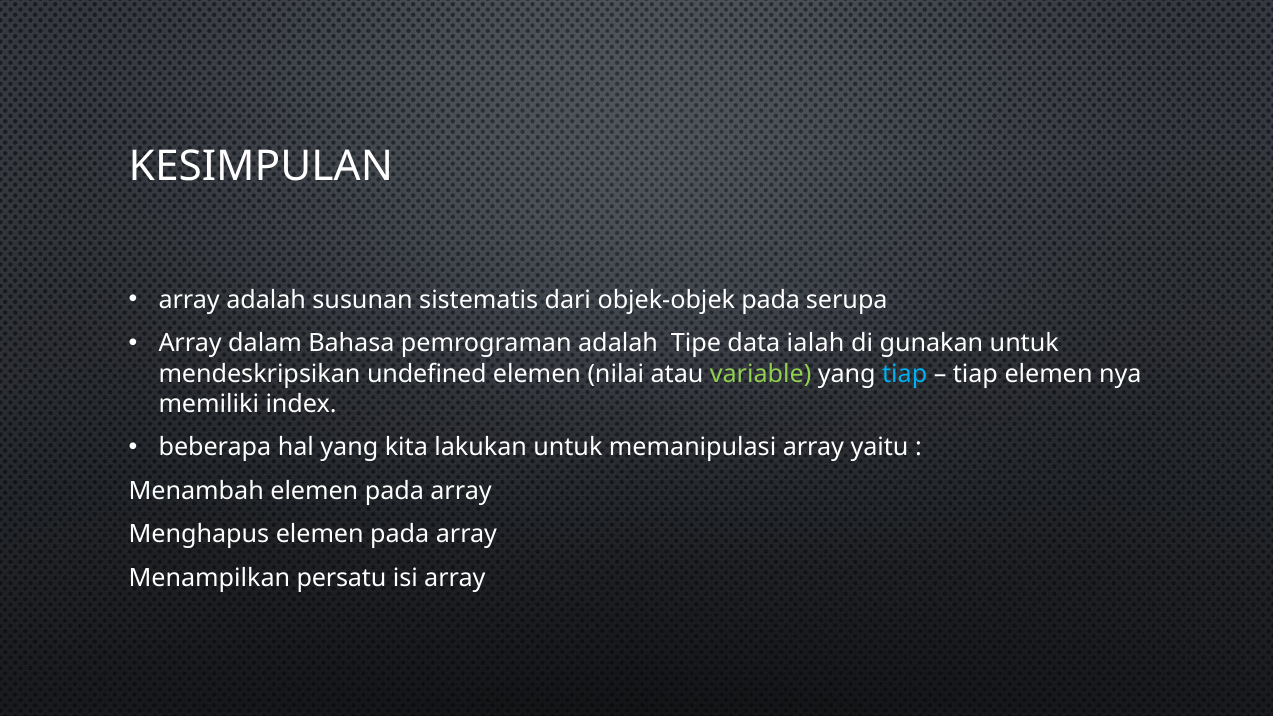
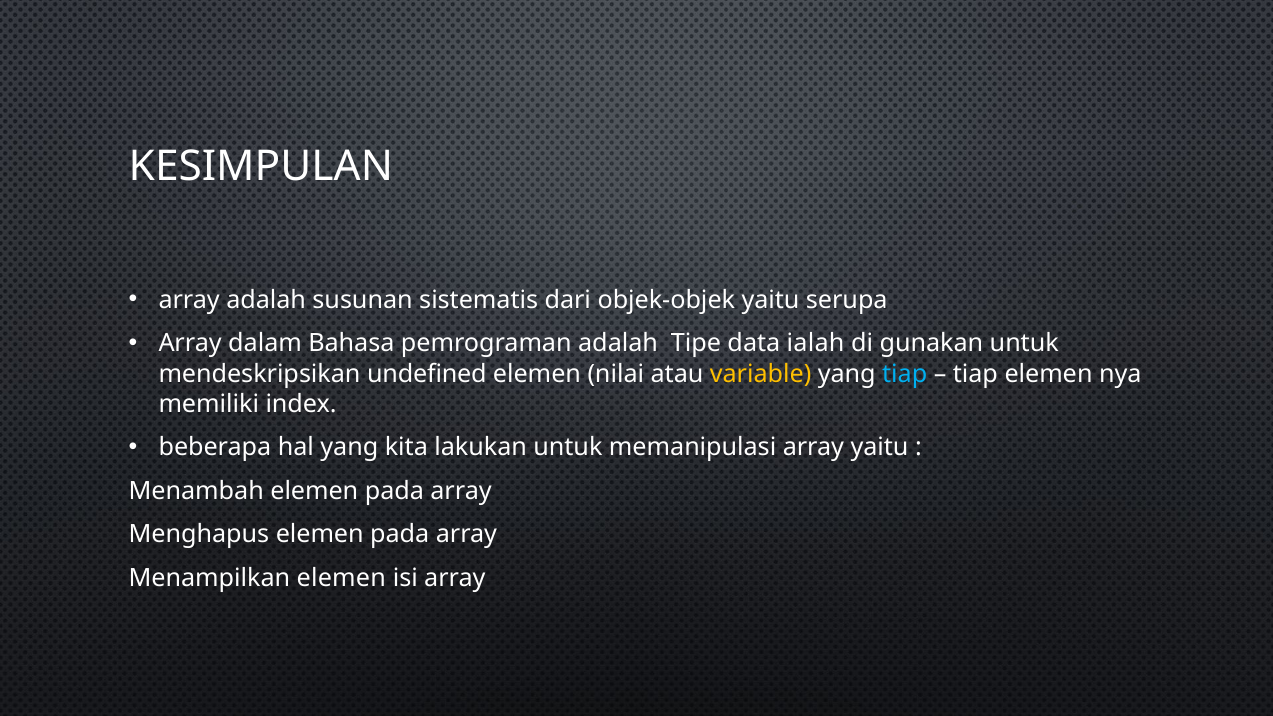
objek-objek pada: pada -> yaitu
variable colour: light green -> yellow
Menampilkan persatu: persatu -> elemen
